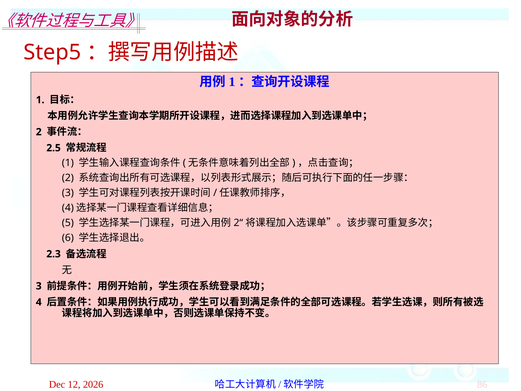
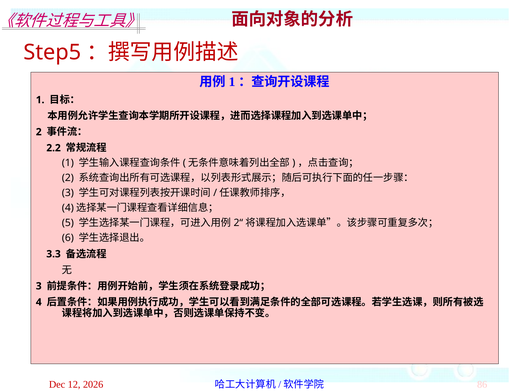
2.5: 2.5 -> 2.2
2.3: 2.3 -> 3.3
